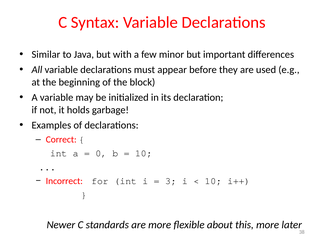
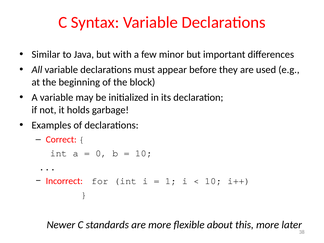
3: 3 -> 1
